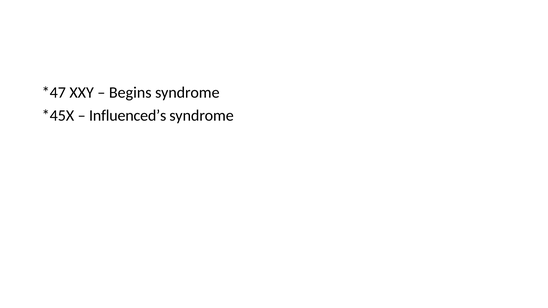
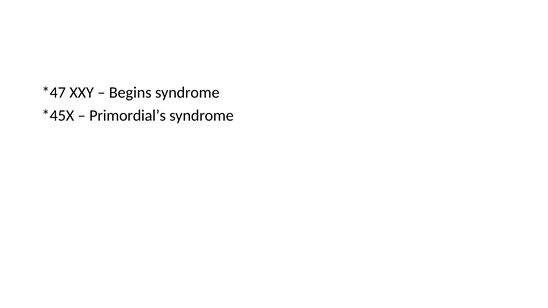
Influenced’s: Influenced’s -> Primordial’s
